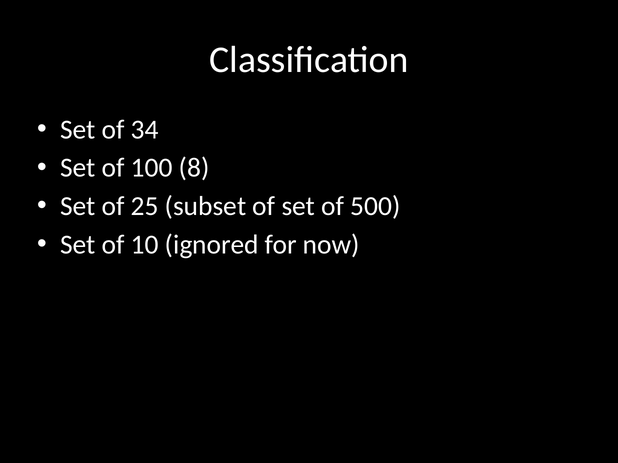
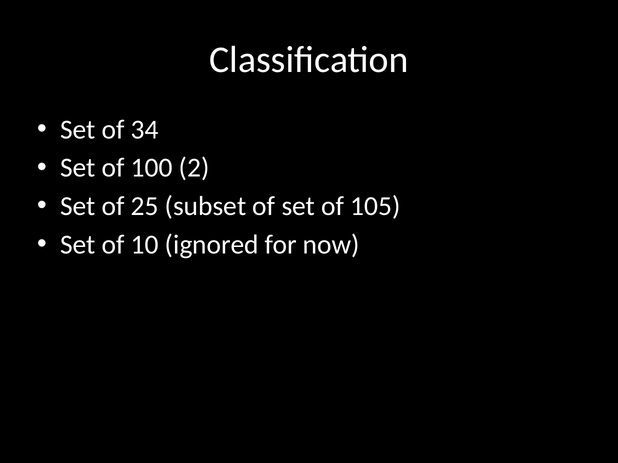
8: 8 -> 2
500: 500 -> 105
